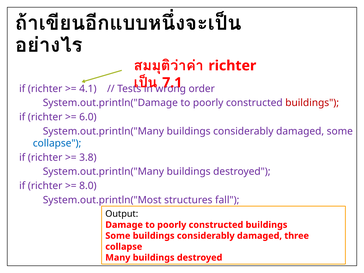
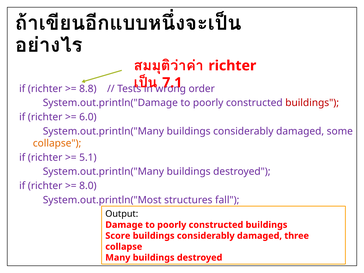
4.1: 4.1 -> 8.8
collapse at (57, 143) colour: blue -> orange
3.8: 3.8 -> 5.1
Some at (118, 236): Some -> Score
